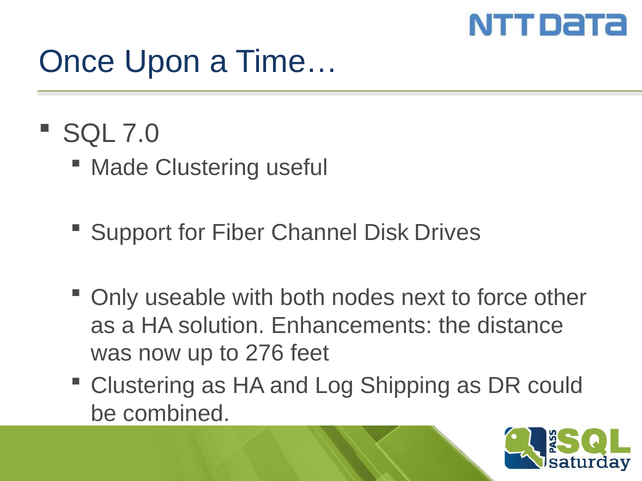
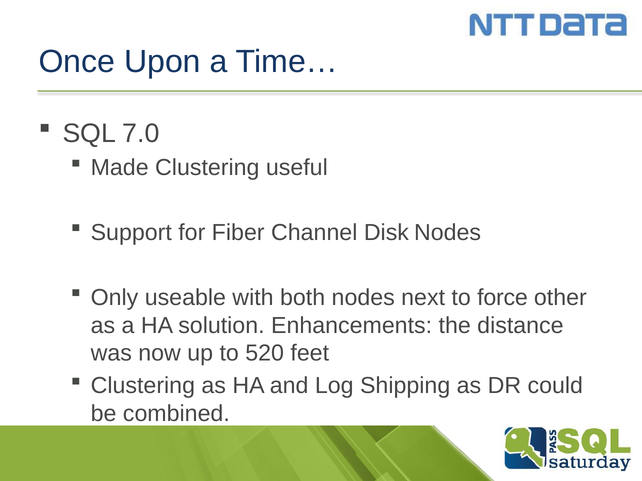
Disk Drives: Drives -> Nodes
276: 276 -> 520
